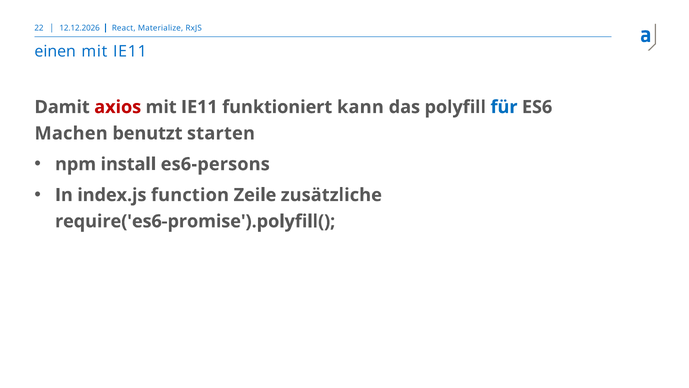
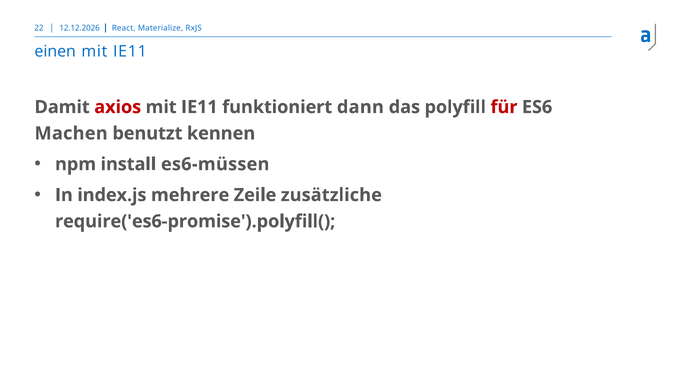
kann: kann -> dann
für colour: blue -> red
starten: starten -> kennen
es6-persons: es6-persons -> es6-müssen
function: function -> mehrere
